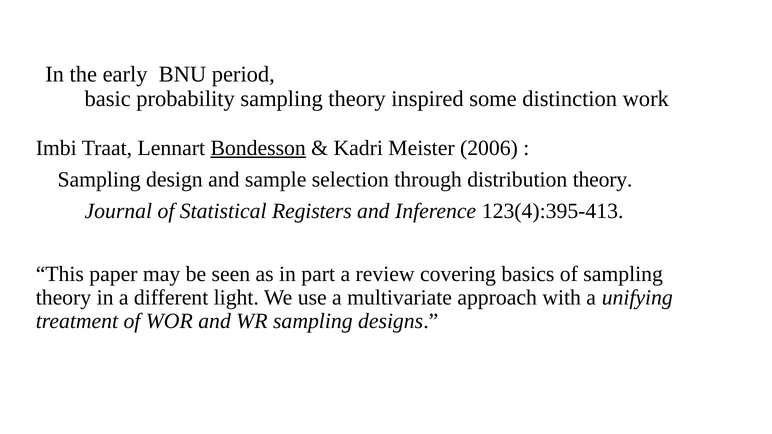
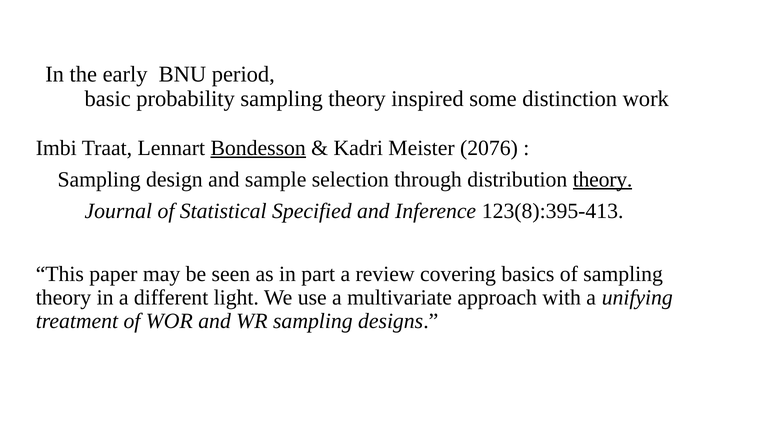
2006: 2006 -> 2076
theory at (603, 180) underline: none -> present
Registers: Registers -> Specified
123(4):395-413: 123(4):395-413 -> 123(8):395-413
